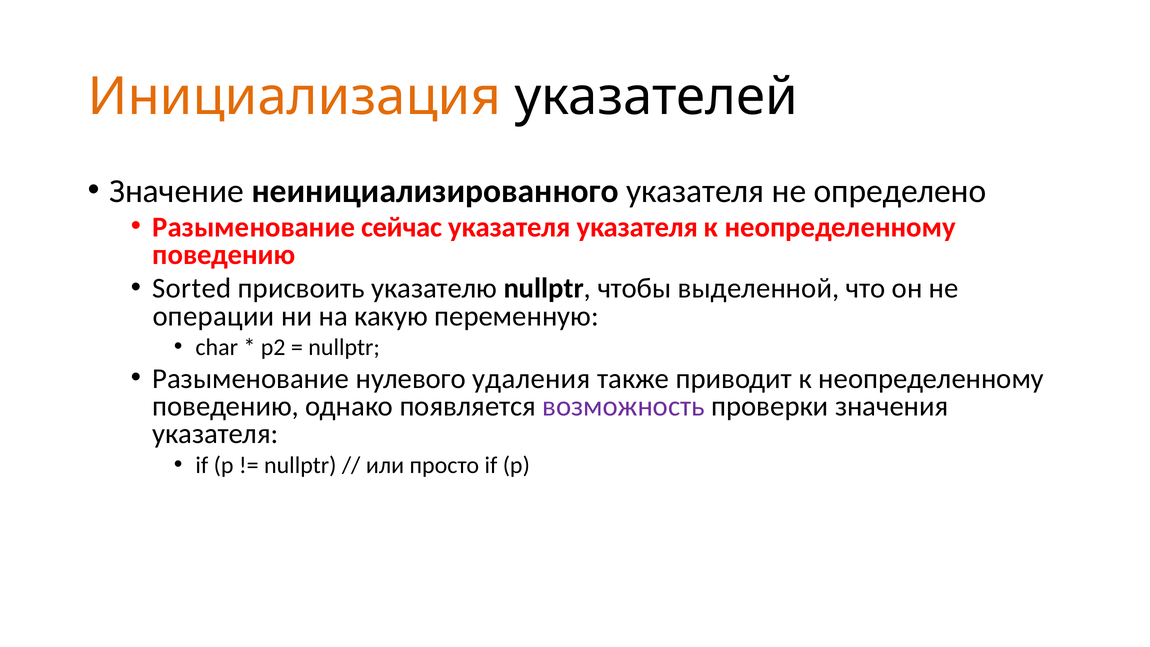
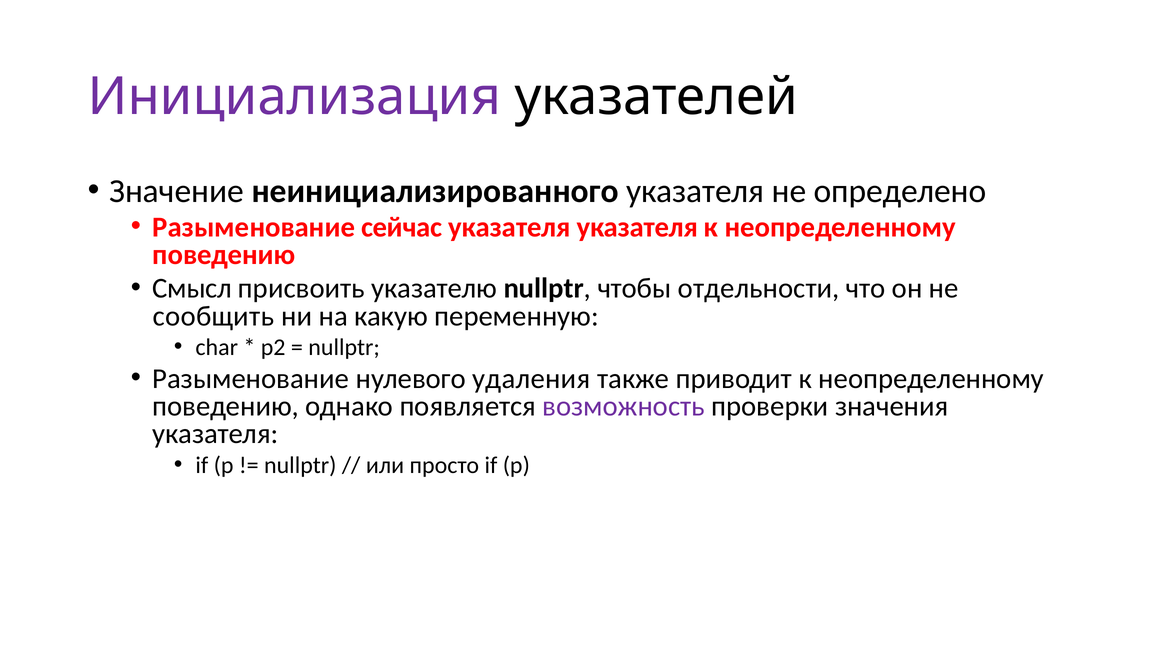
Инициализация colour: orange -> purple
Sorted: Sorted -> Смысл
выделенной: выделенной -> отдельности
операции: операции -> сообщить
